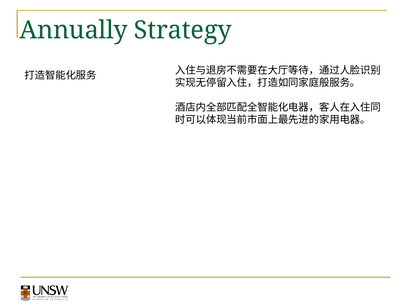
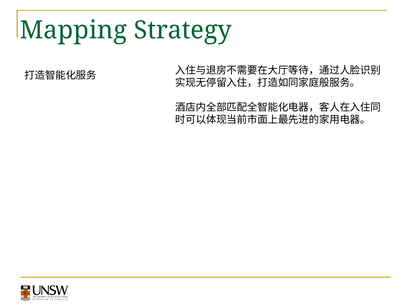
Annually: Annually -> Mapping
